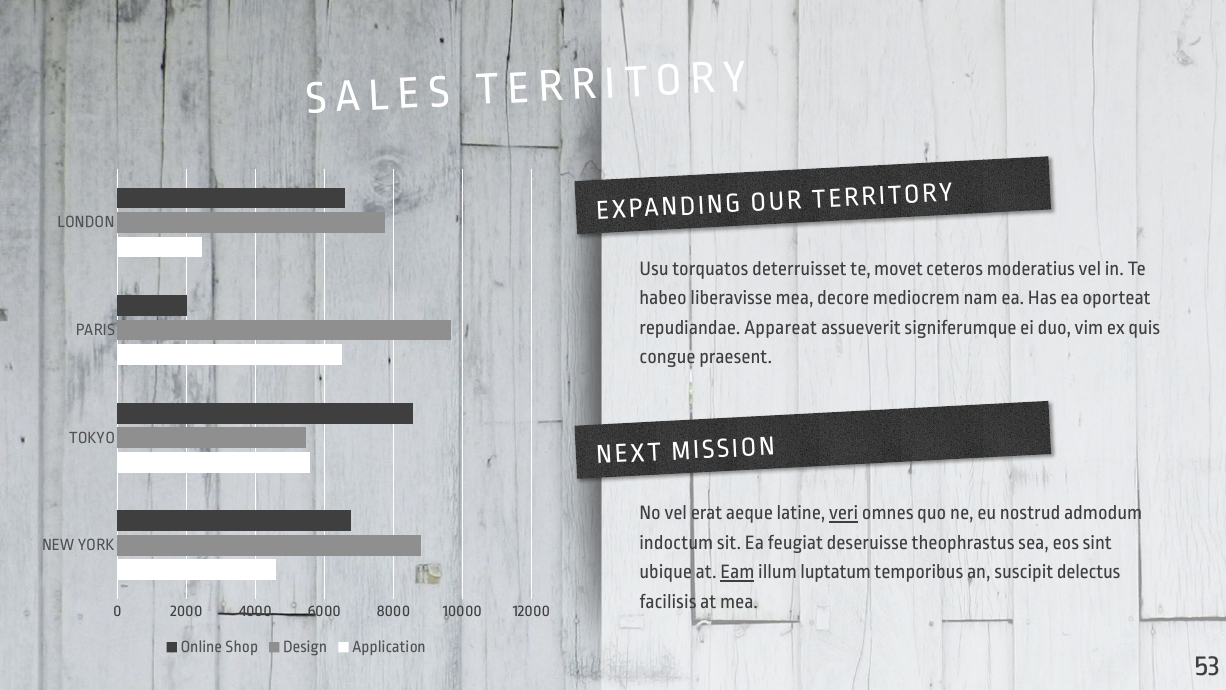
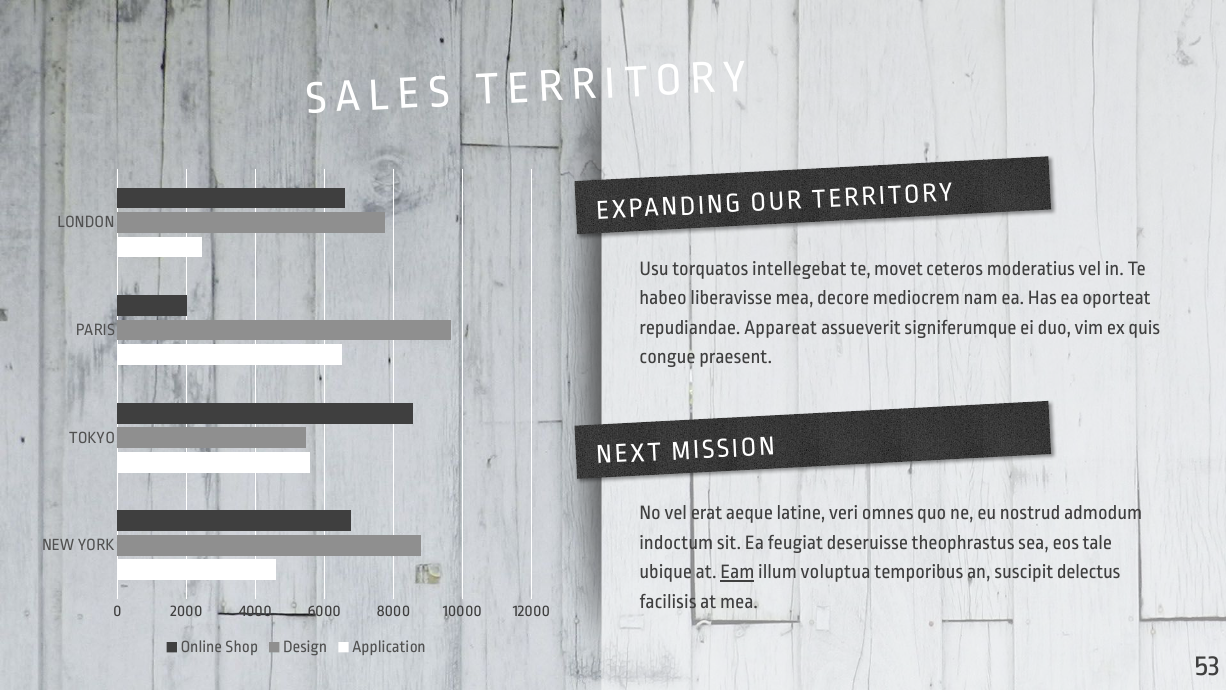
deterruisset: deterruisset -> intellegebat
veri underline: present -> none
sint: sint -> tale
luptatum: luptatum -> voluptua
